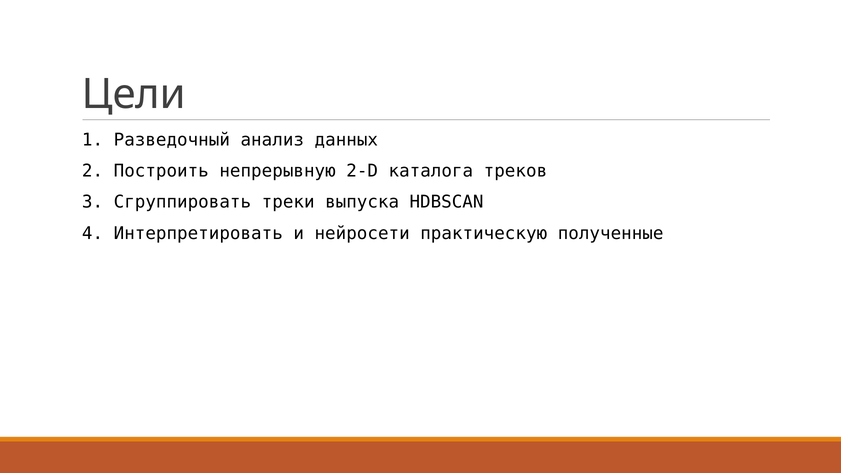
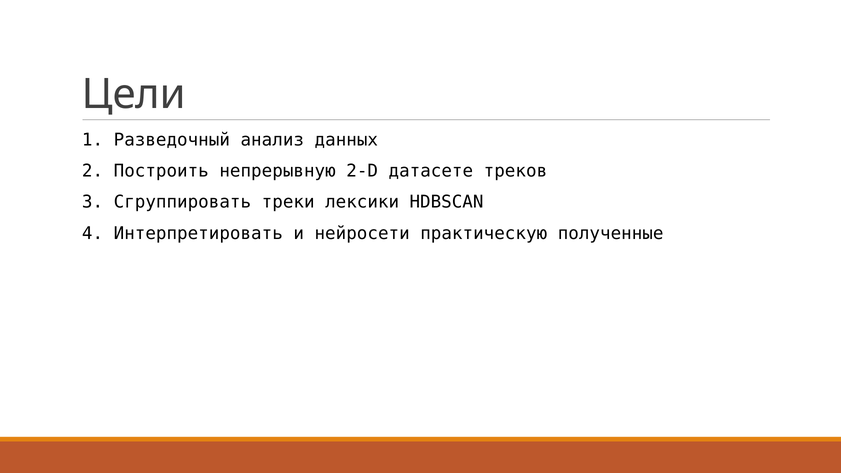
каталога: каталога -> датасете
выпуска: выпуска -> лексики
